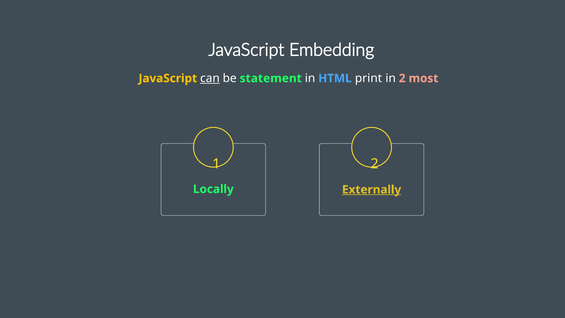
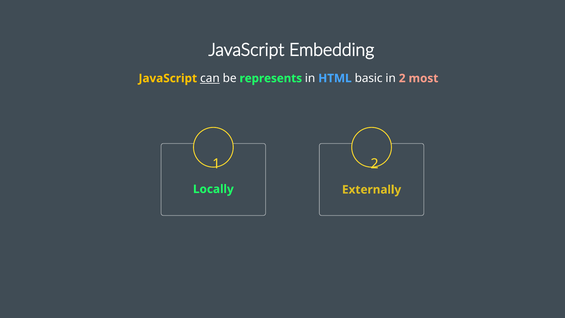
statement: statement -> represents
print: print -> basic
Externally underline: present -> none
